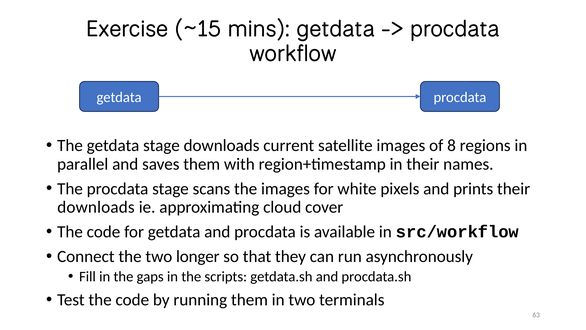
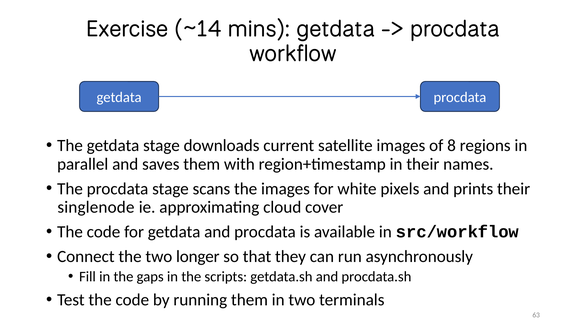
~15: ~15 -> ~14
downloads at (96, 207): downloads -> singlenode
